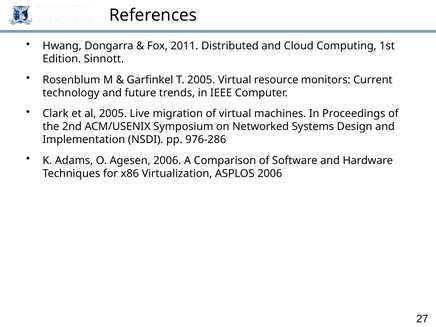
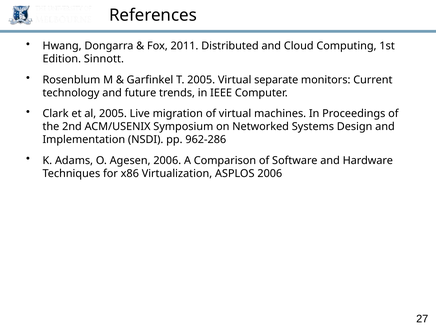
resource: resource -> separate
976-286: 976-286 -> 962-286
